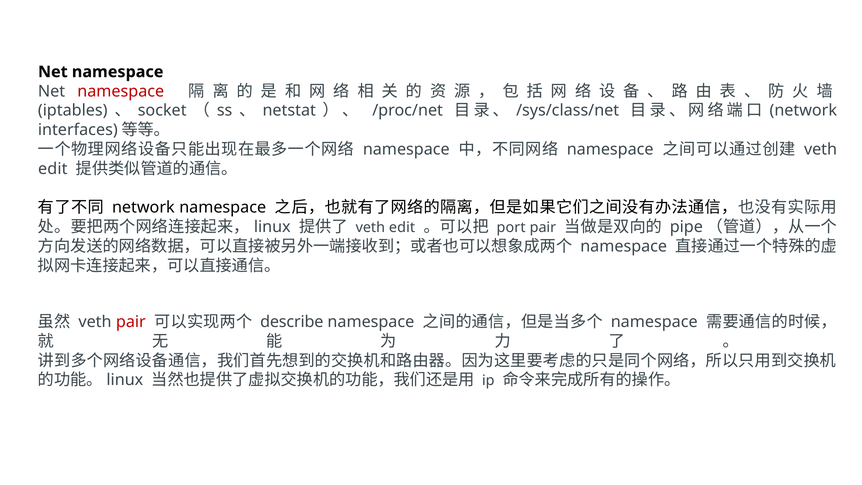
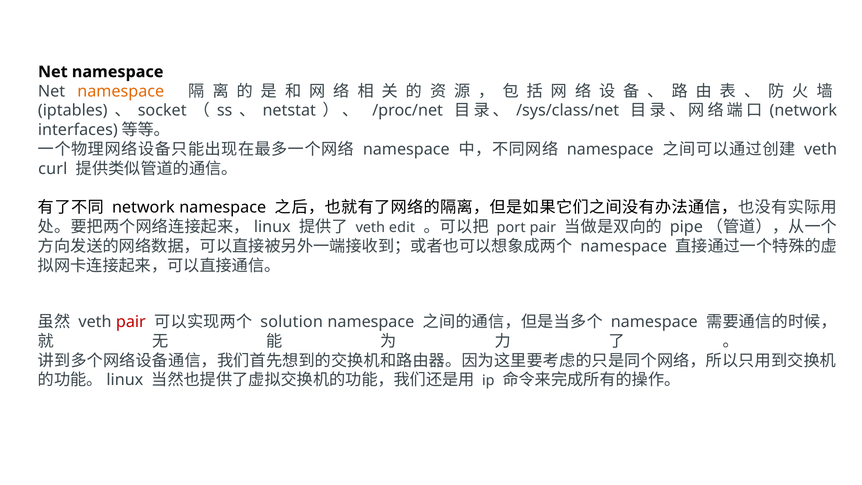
namespace at (121, 91) colour: red -> orange
edit at (53, 169): edit -> curl
describe: describe -> solution
